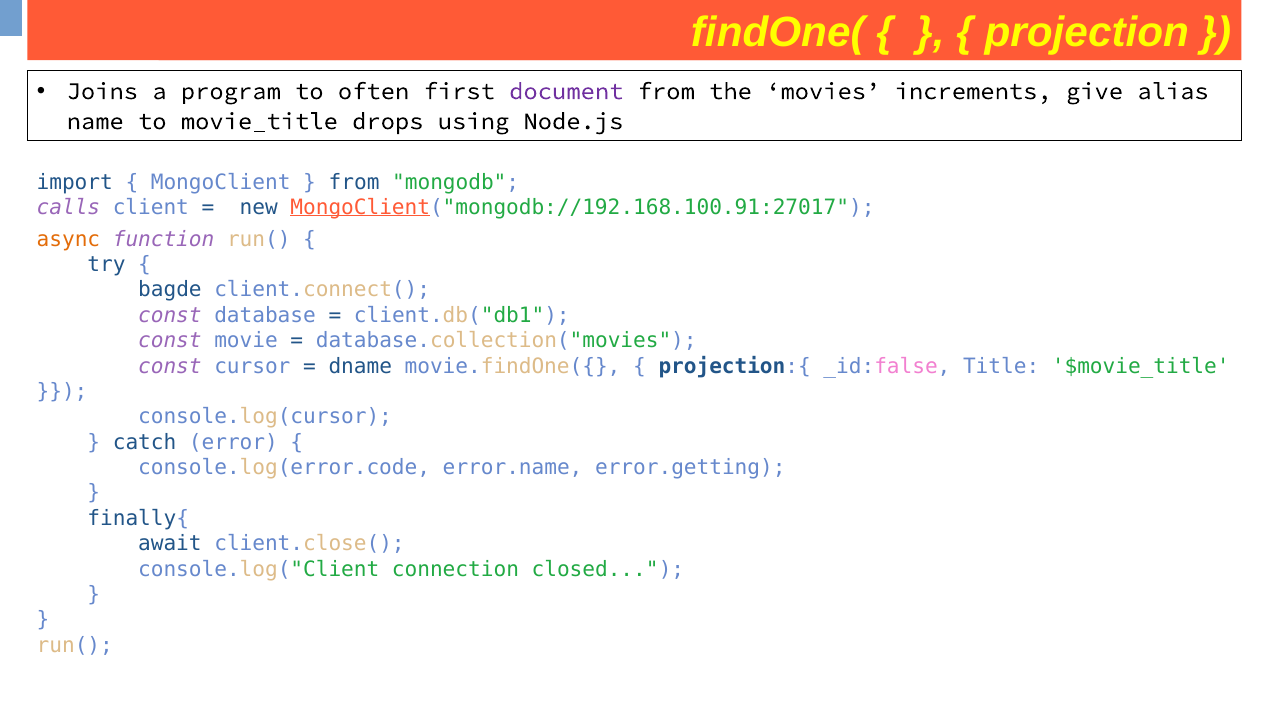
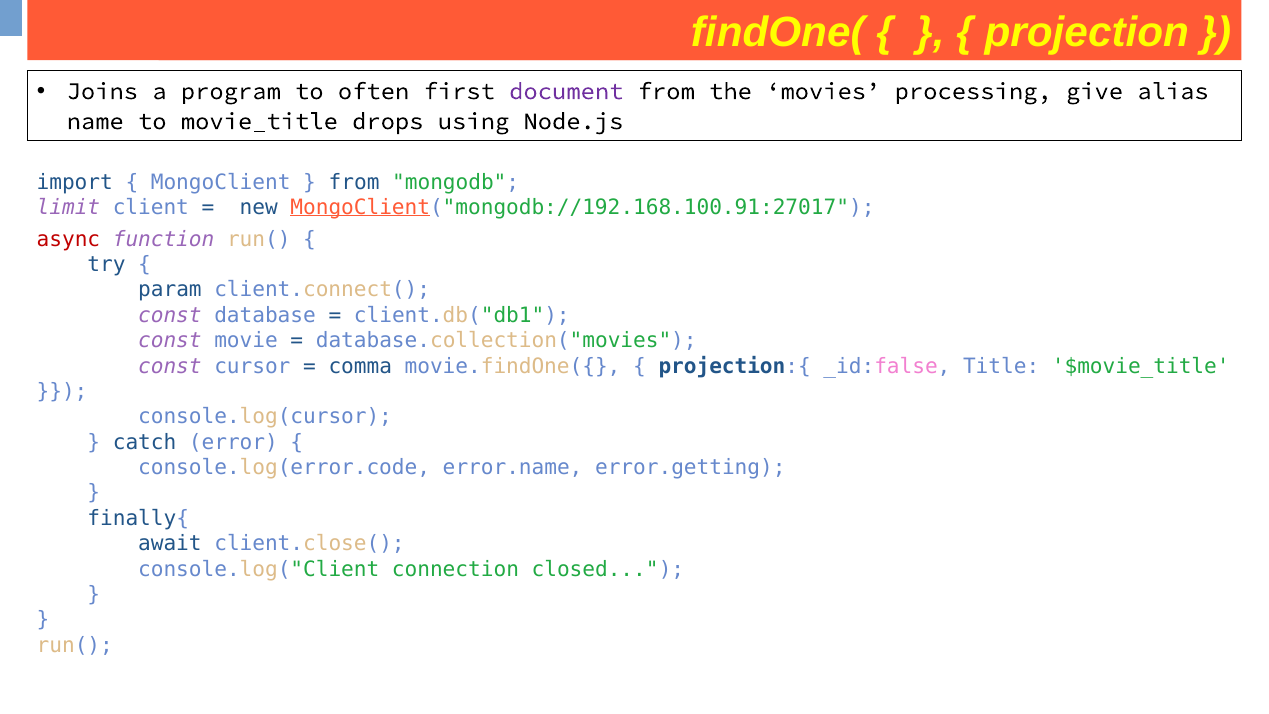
increments: increments -> processing
calls: calls -> limit
async colour: orange -> red
bagde: bagde -> param
dname: dname -> comma
